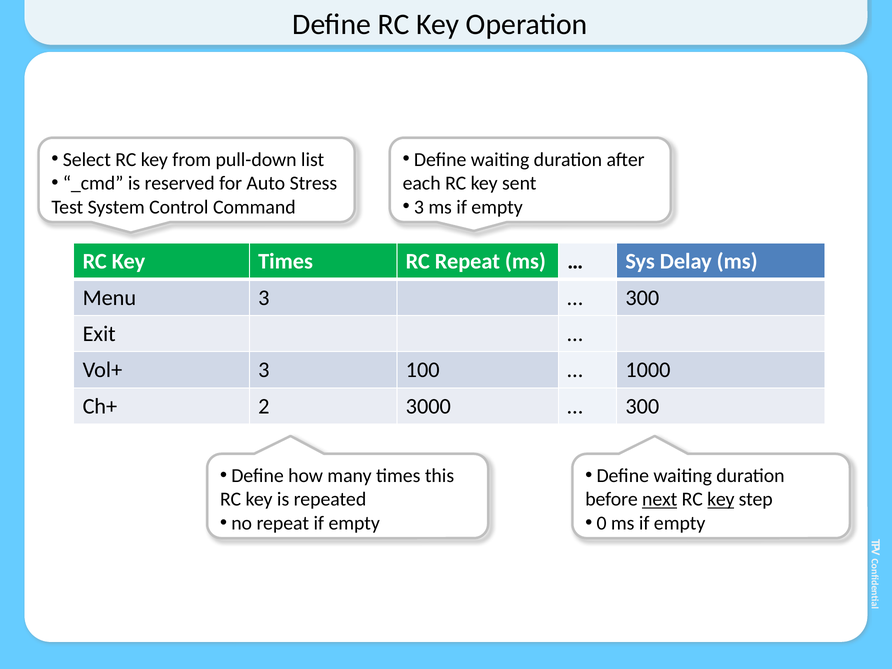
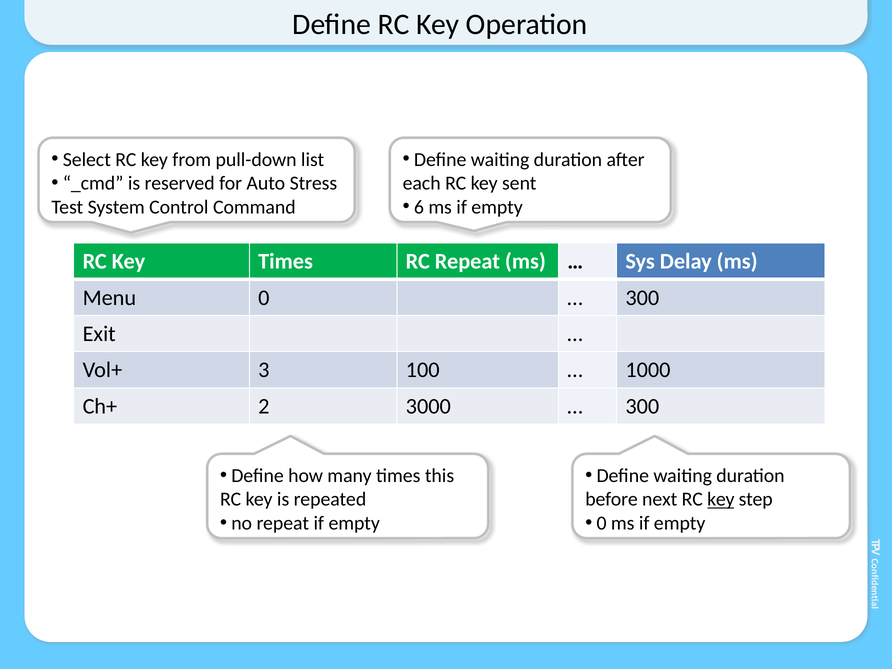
3 at (419, 207): 3 -> 6
Menu 3: 3 -> 0
next underline: present -> none
